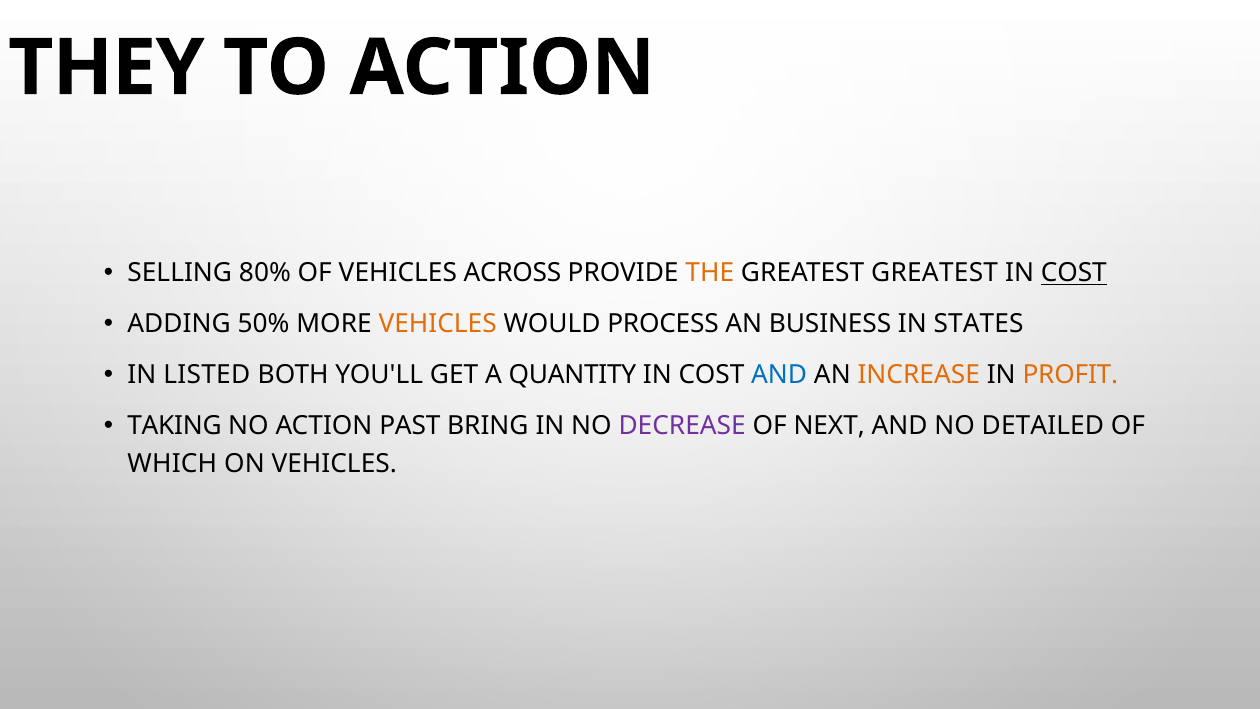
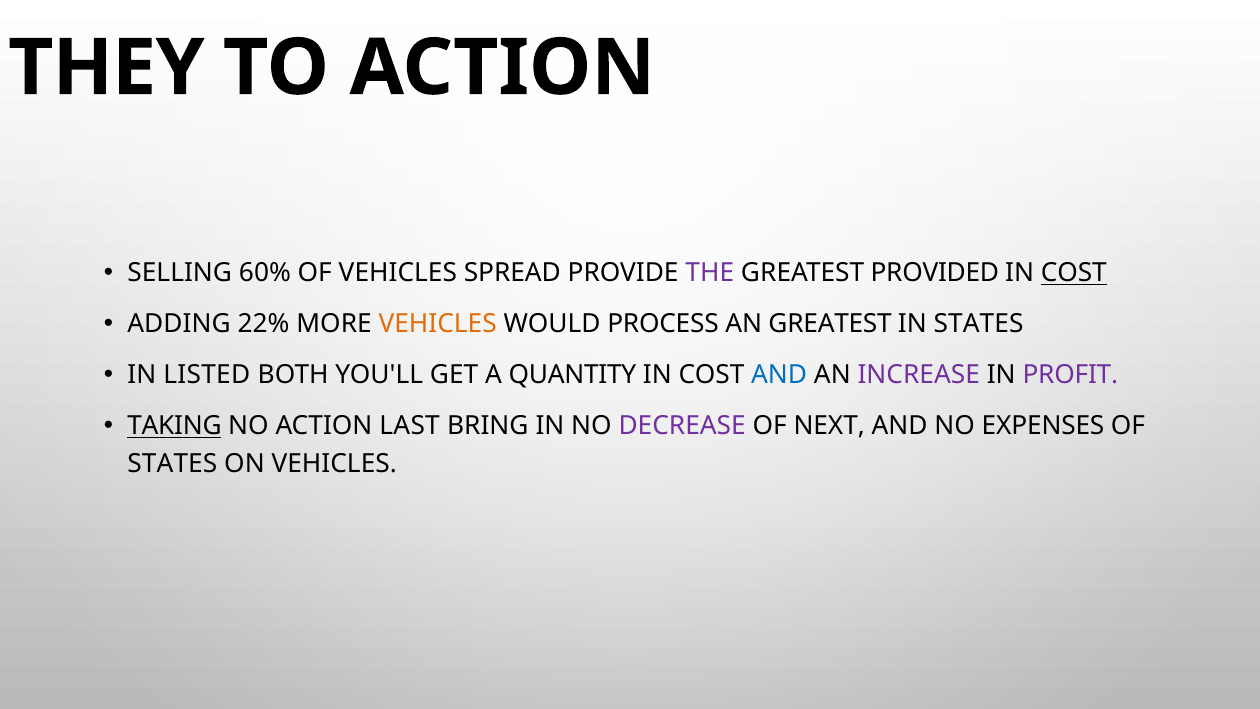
80%: 80% -> 60%
ACROSS: ACROSS -> SPREAD
THE colour: orange -> purple
GREATEST GREATEST: GREATEST -> PROVIDED
50%: 50% -> 22%
AN BUSINESS: BUSINESS -> GREATEST
INCREASE colour: orange -> purple
PROFIT colour: orange -> purple
TAKING underline: none -> present
PAST: PAST -> LAST
DETAILED: DETAILED -> EXPENSES
WHICH at (172, 464): WHICH -> STATES
